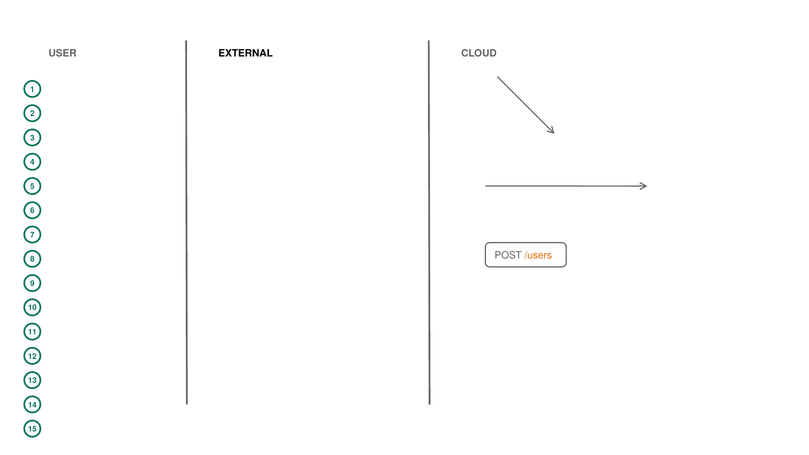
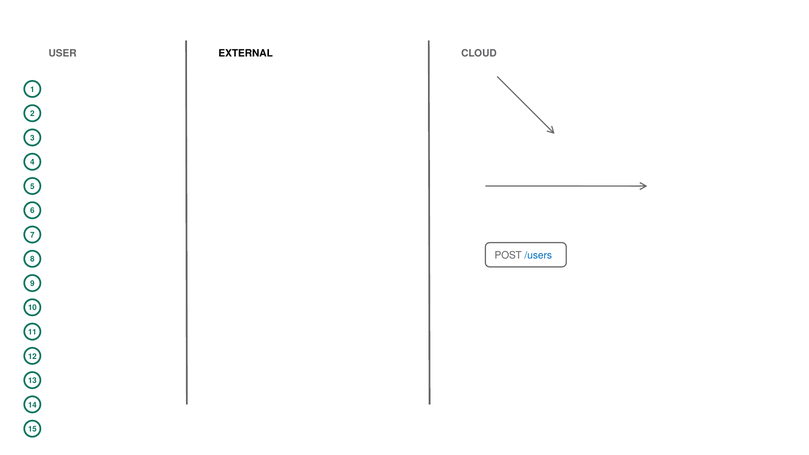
/users colour: orange -> blue
